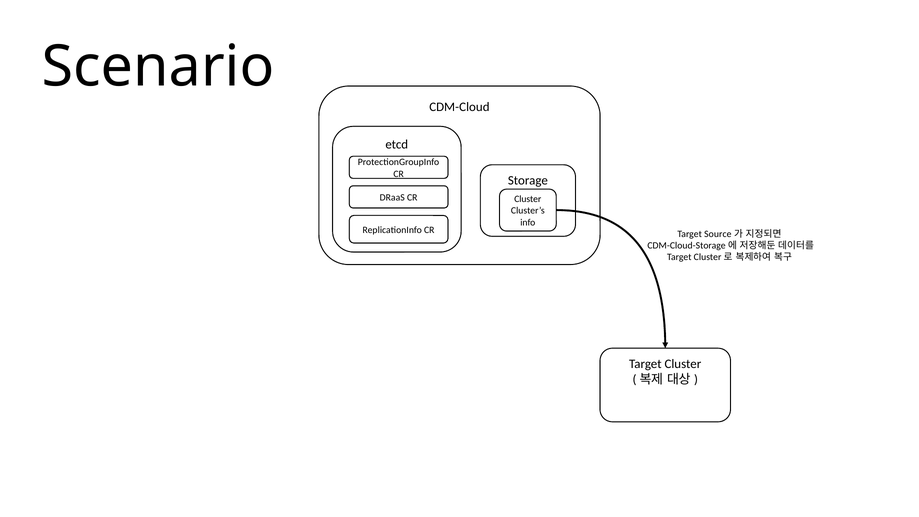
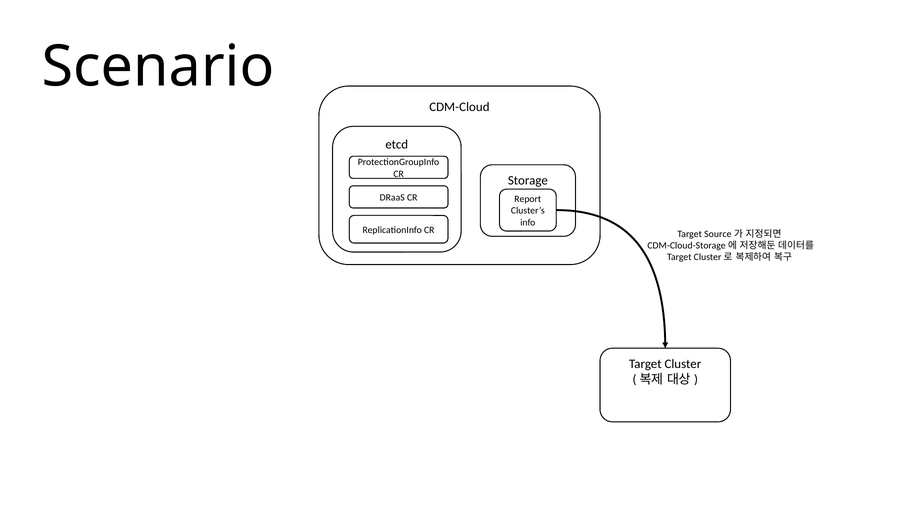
Cluster at (528, 199): Cluster -> Report
